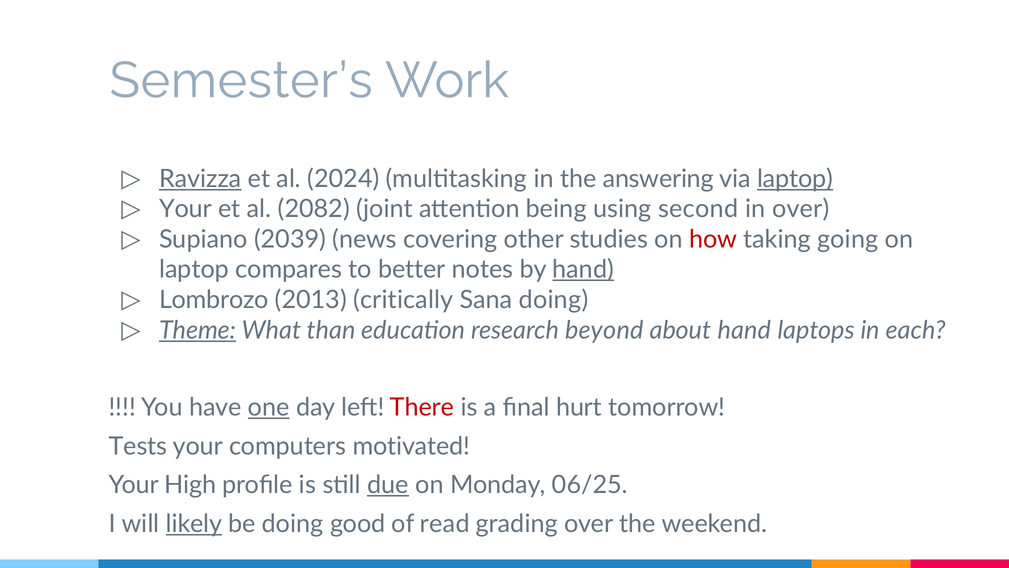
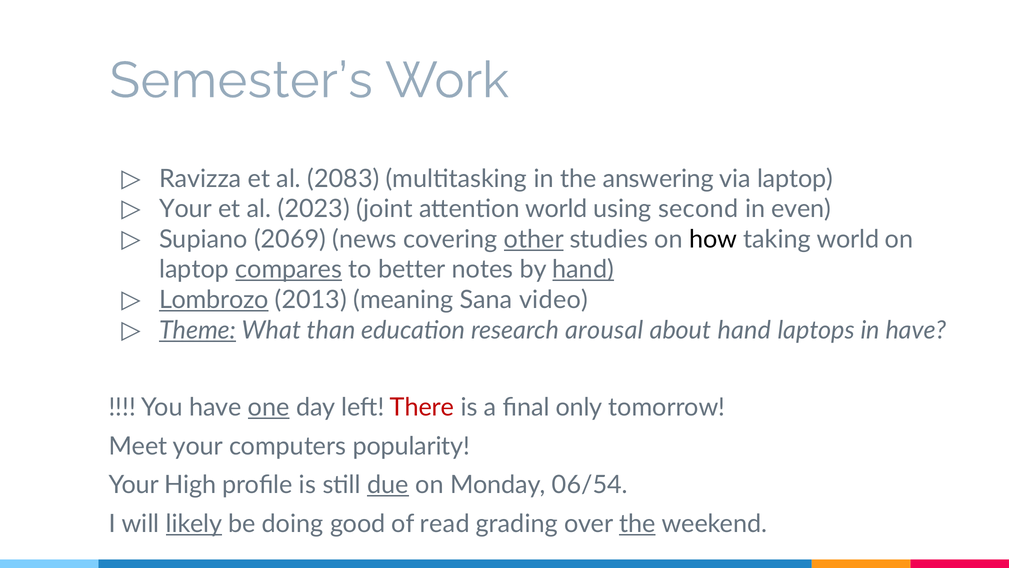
Ravizza underline: present -> none
2024: 2024 -> 2083
laptop at (795, 179) underline: present -> none
2082: 2082 -> 2023
attention being: being -> world
in over: over -> even
2039: 2039 -> 2069
other underline: none -> present
how colour: red -> black
taking going: going -> world
compares underline: none -> present
Lombrozo underline: none -> present
critically: critically -> meaning
Sana doing: doing -> video
beyond: beyond -> arousal
in each: each -> have
hurt: hurt -> only
Tests: Tests -> Meet
motivated: motivated -> popularity
06/25: 06/25 -> 06/54
the at (637, 523) underline: none -> present
